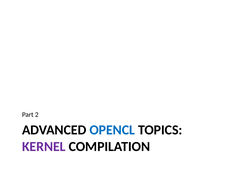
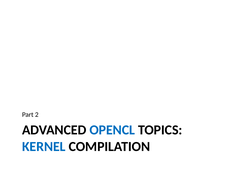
KERNEL colour: purple -> blue
